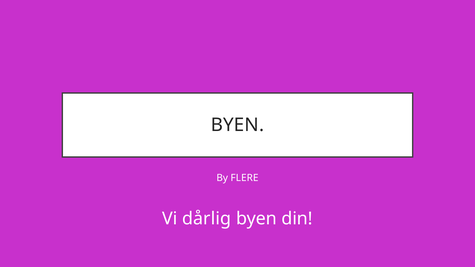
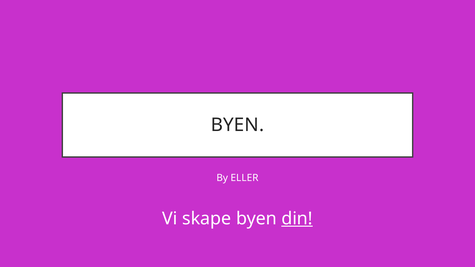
FLERE: FLERE -> ELLER
dårlig: dårlig -> skape
din underline: none -> present
